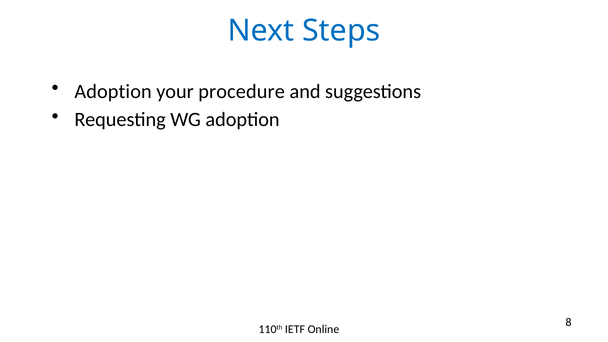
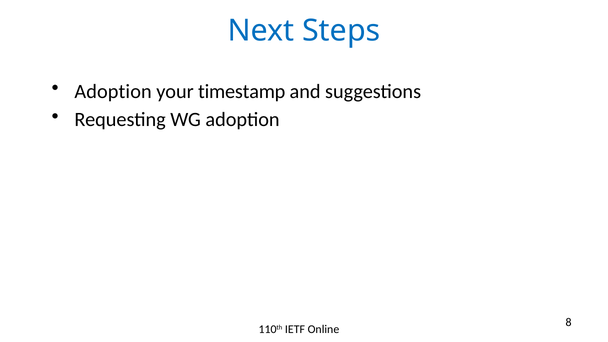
procedure: procedure -> timestamp
